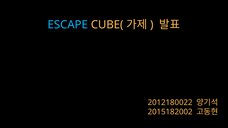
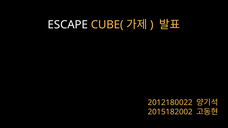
ESCAPE colour: light blue -> white
